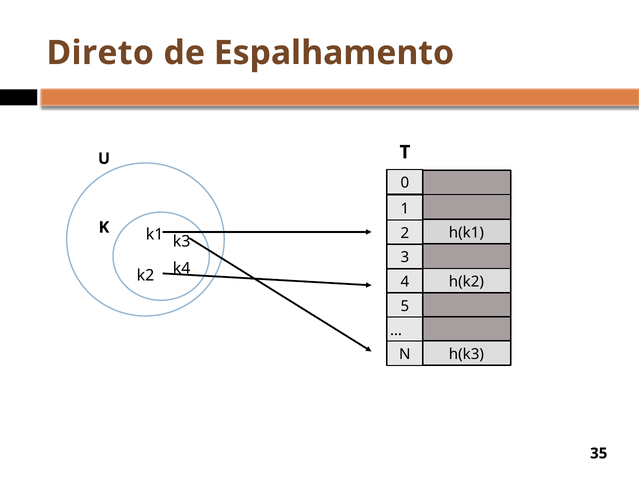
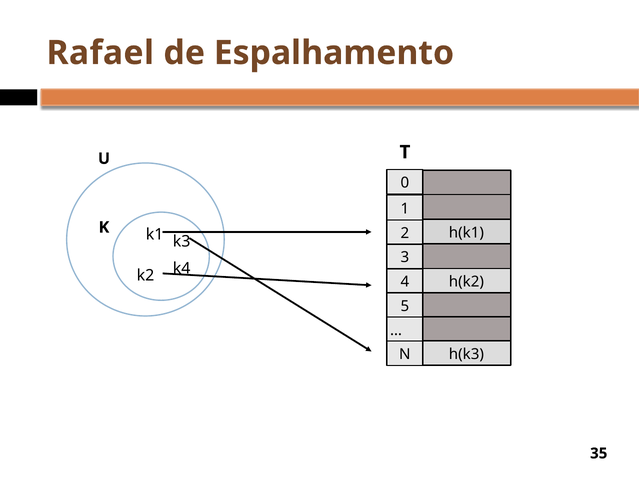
Direto: Direto -> Rafael
